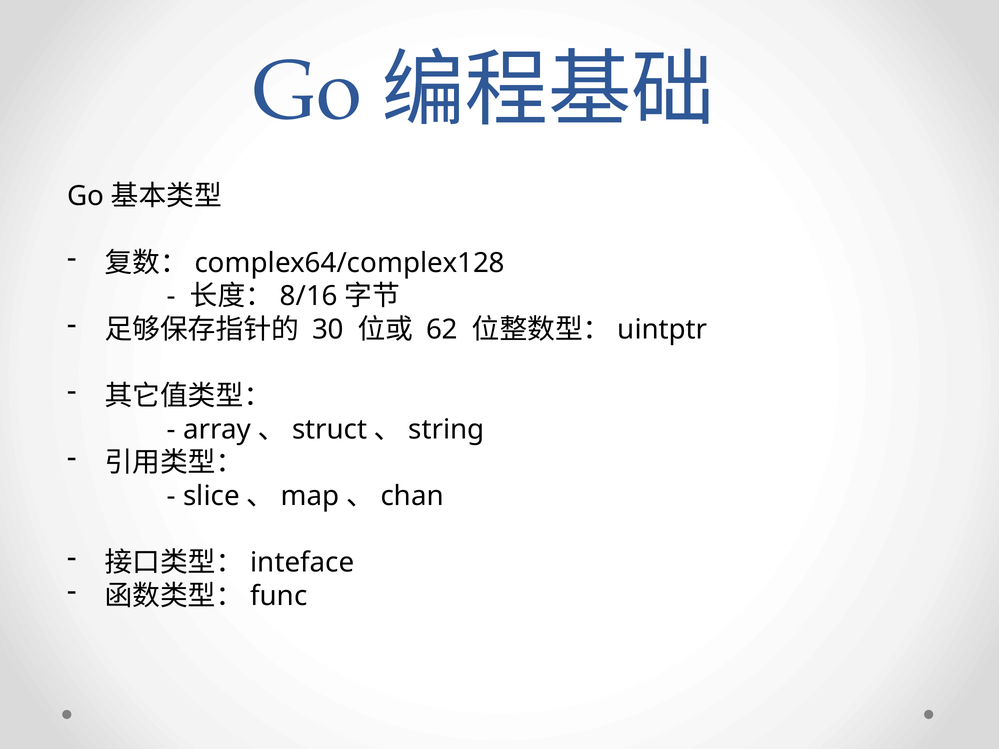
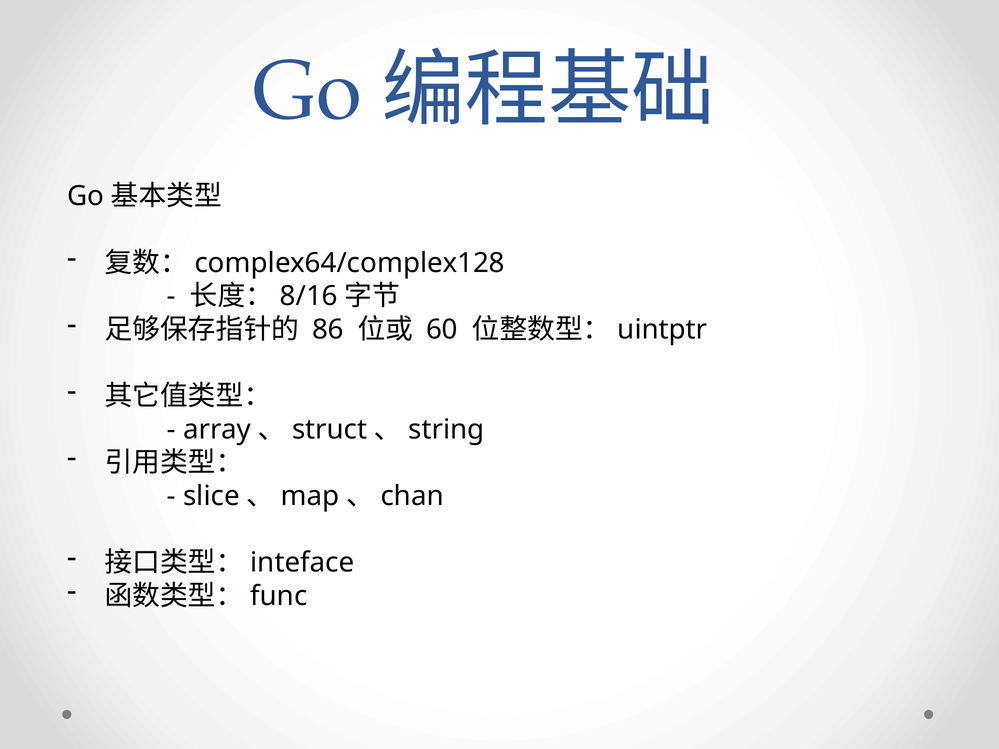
30: 30 -> 86
62: 62 -> 60
